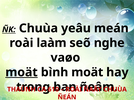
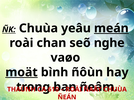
meán underline: none -> present
laàm: laàm -> chan
bình moät: moät -> ñôùn
